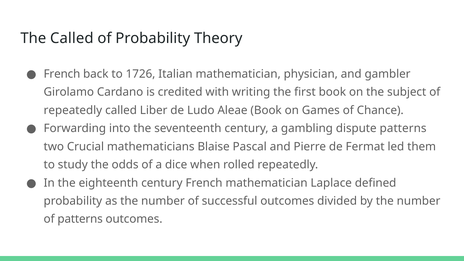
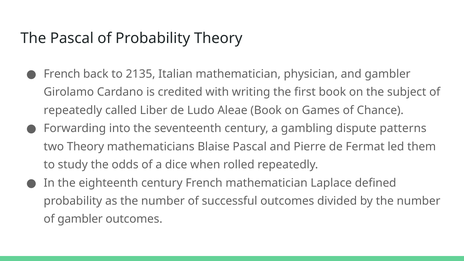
The Called: Called -> Pascal
1726: 1726 -> 2135
two Crucial: Crucial -> Theory
of patterns: patterns -> gambler
